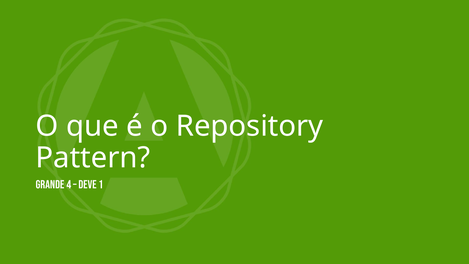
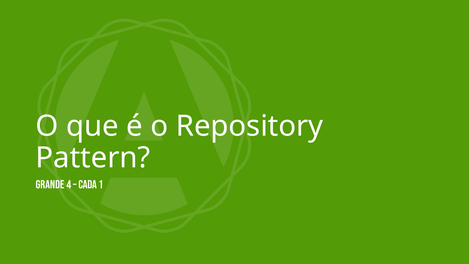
Deve: Deve -> Cada
